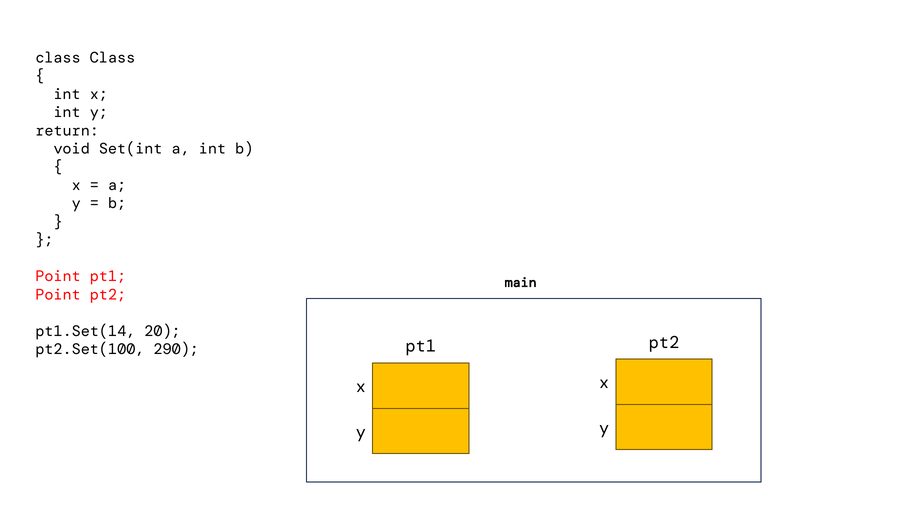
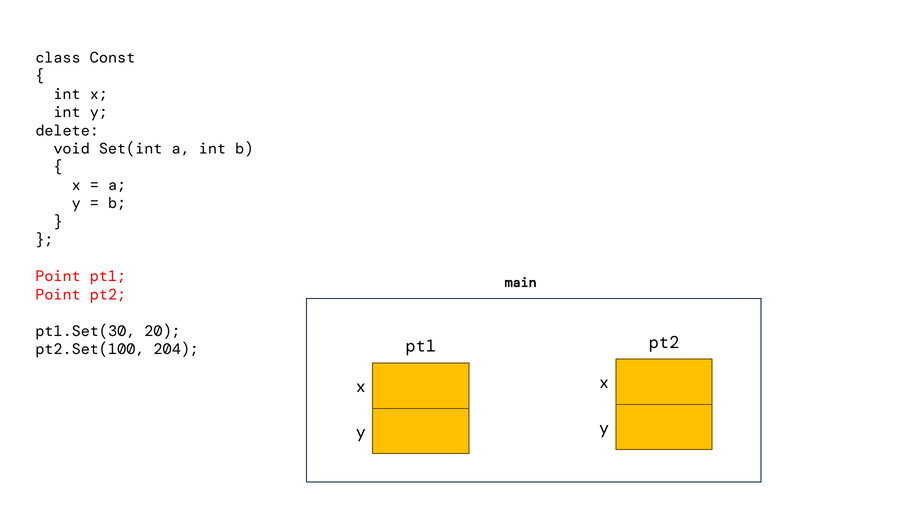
class Class: Class -> Const
return: return -> delete
pt1.Set(14: pt1.Set(14 -> pt1.Set(30
290: 290 -> 204
